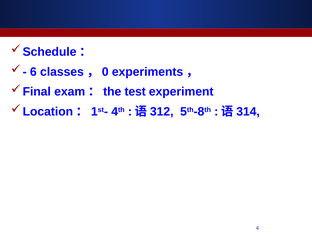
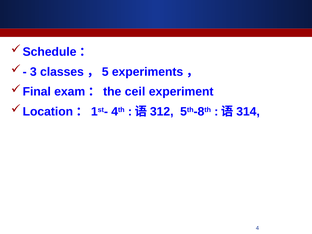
6: 6 -> 3
0: 0 -> 5
test: test -> ceil
